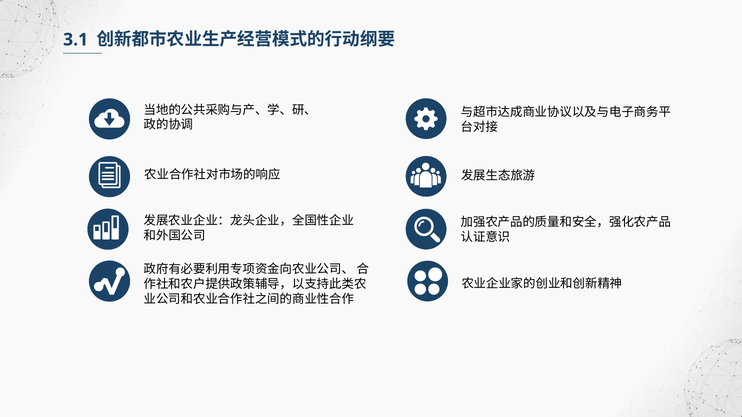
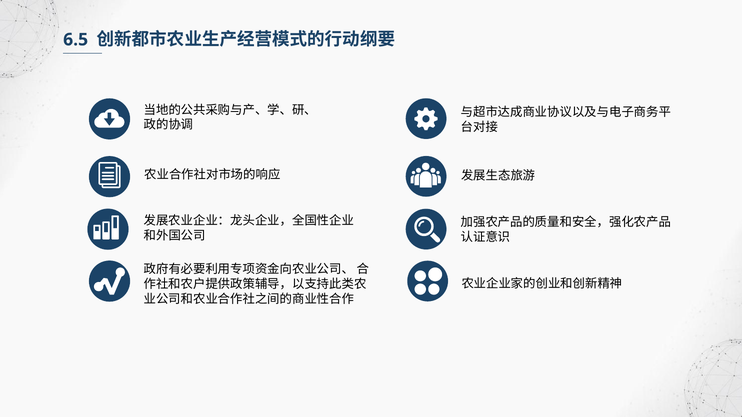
3.1: 3.1 -> 6.5
